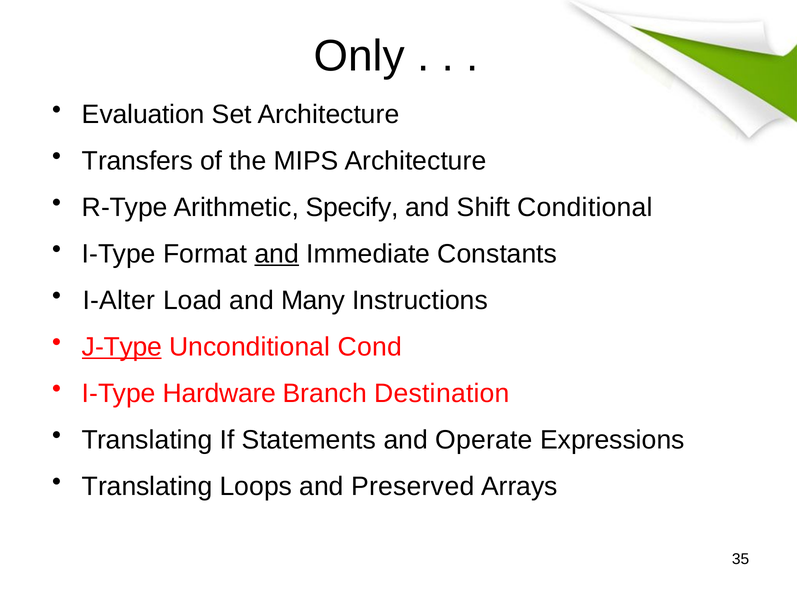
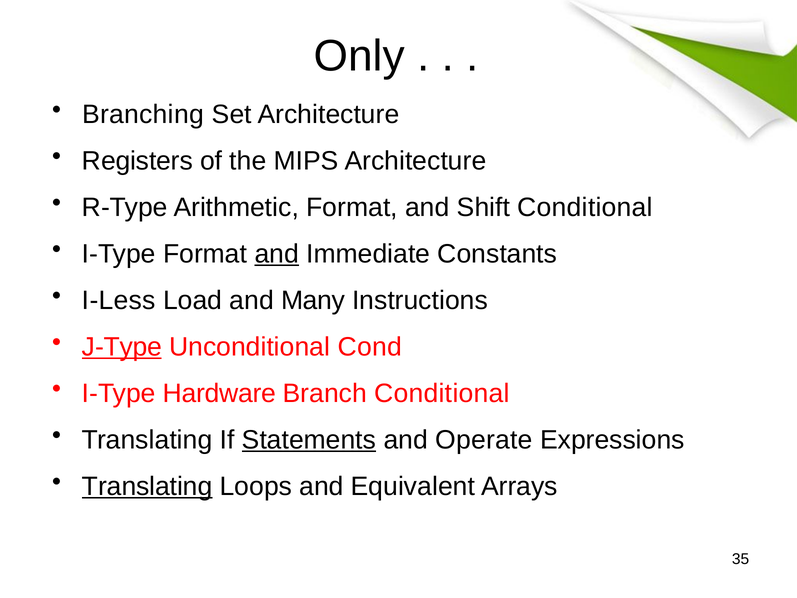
Evaluation: Evaluation -> Branching
Transfers: Transfers -> Registers
Arithmetic Specify: Specify -> Format
I-Alter: I-Alter -> I-Less
Branch Destination: Destination -> Conditional
Statements underline: none -> present
Translating at (147, 486) underline: none -> present
Preserved: Preserved -> Equivalent
